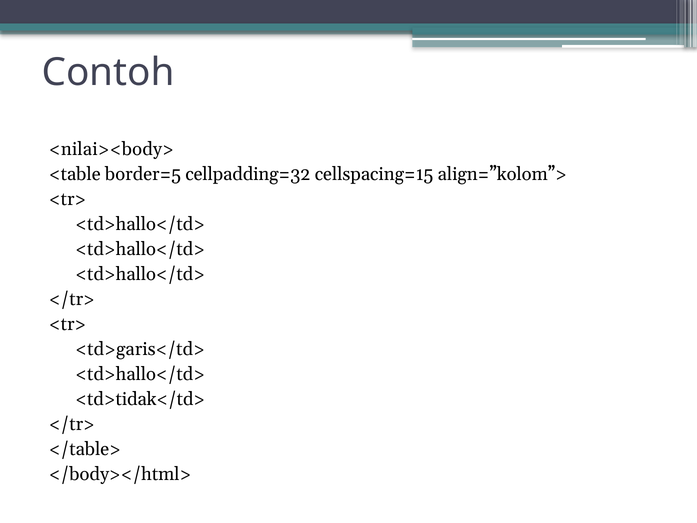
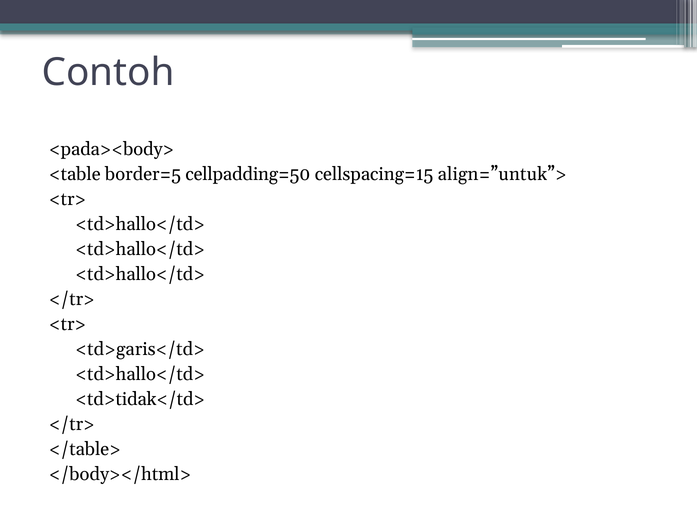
<nilai><body>: <nilai><body> -> <pada><body>
cellpadding=32: cellpadding=32 -> cellpadding=50
align=”kolom”>: align=”kolom”> -> align=”untuk”>
